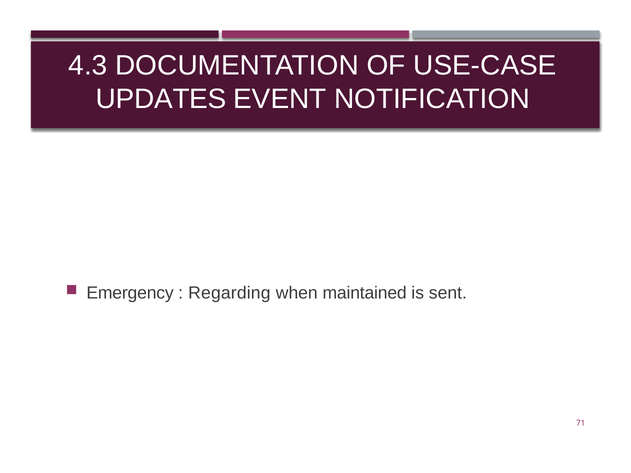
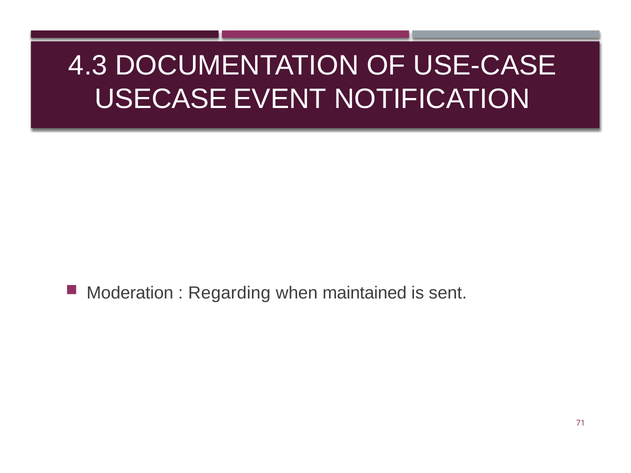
UPDATES: UPDATES -> USECASE
Emergency: Emergency -> Moderation
